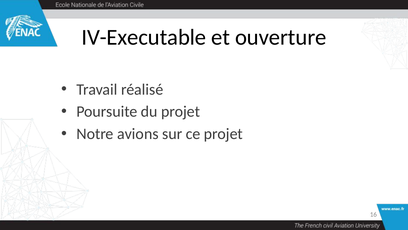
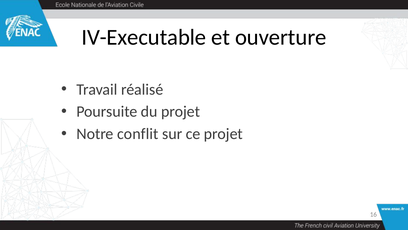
avions: avions -> conflit
